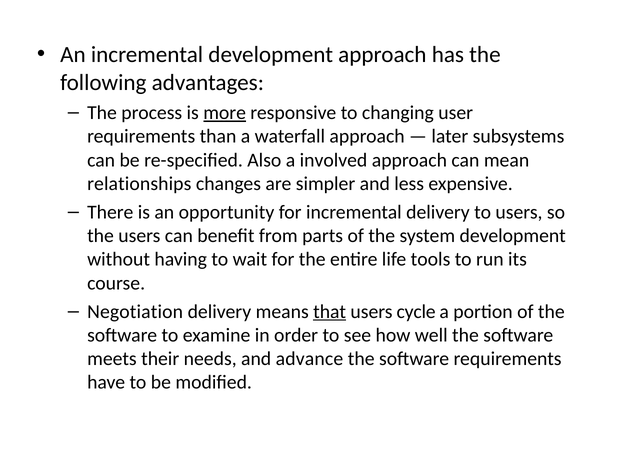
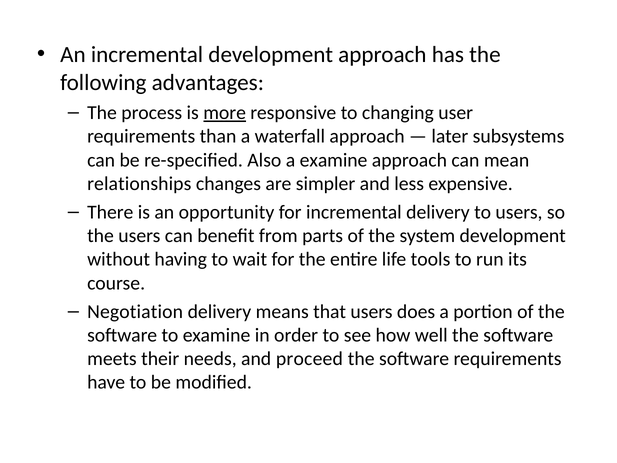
a involved: involved -> examine
that underline: present -> none
cycle: cycle -> does
advance: advance -> proceed
